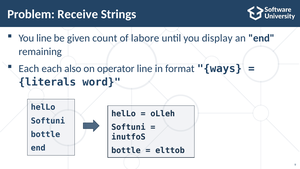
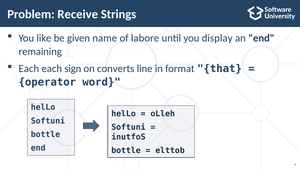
You line: line -> like
count: count -> name
also: also -> sign
operator: operator -> converts
ways: ways -> that
literals: literals -> operator
